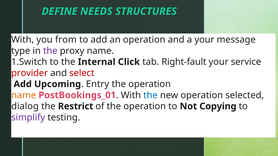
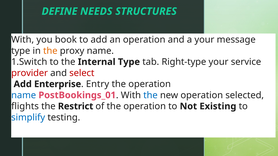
from: from -> book
the at (50, 51) colour: purple -> orange
Internal Click: Click -> Type
Right-fault: Right-fault -> Right-type
Upcoming: Upcoming -> Enterprise
name at (24, 95) colour: orange -> blue
dialog: dialog -> flights
Copying: Copying -> Existing
simplify colour: purple -> blue
